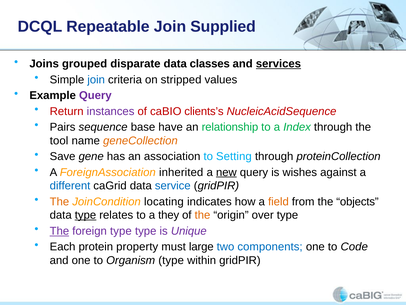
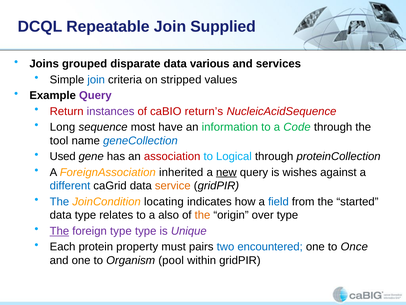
classes: classes -> various
services underline: present -> none
clients’s: clients’s -> return’s
Pairs: Pairs -> Long
base: base -> most
relationship: relationship -> information
Index: Index -> Code
geneCollection colour: orange -> blue
Save: Save -> Used
association colour: black -> red
Setting: Setting -> Logical
service colour: blue -> orange
The at (59, 201) colour: orange -> blue
field colour: orange -> blue
objects: objects -> started
type at (85, 215) underline: present -> none
they: they -> also
large: large -> pairs
components: components -> encountered
Code: Code -> Once
Organism type: type -> pool
